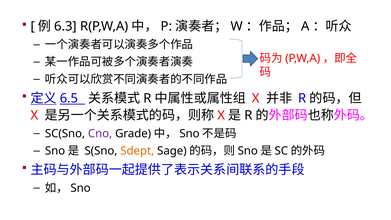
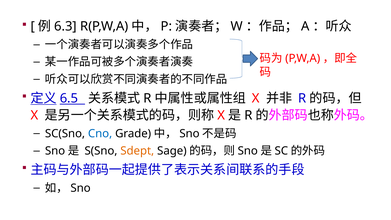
Cno colour: purple -> blue
